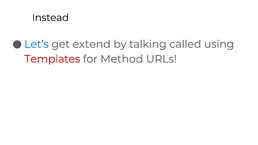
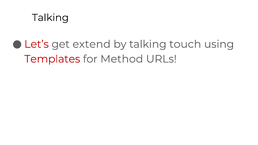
Instead at (50, 18): Instead -> Talking
Let’s colour: blue -> red
called: called -> touch
